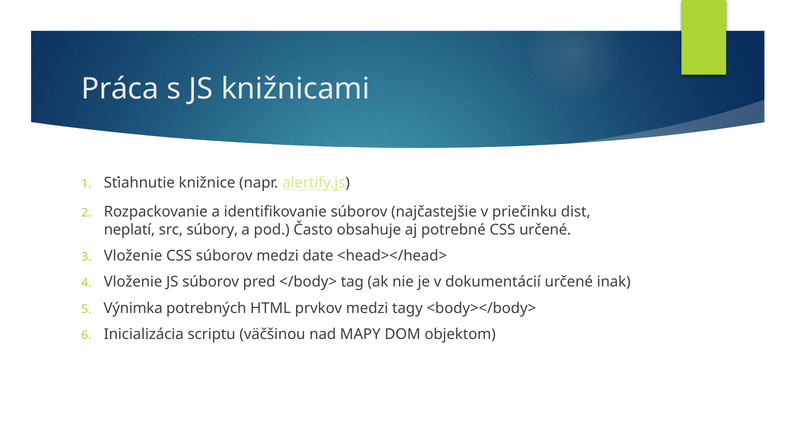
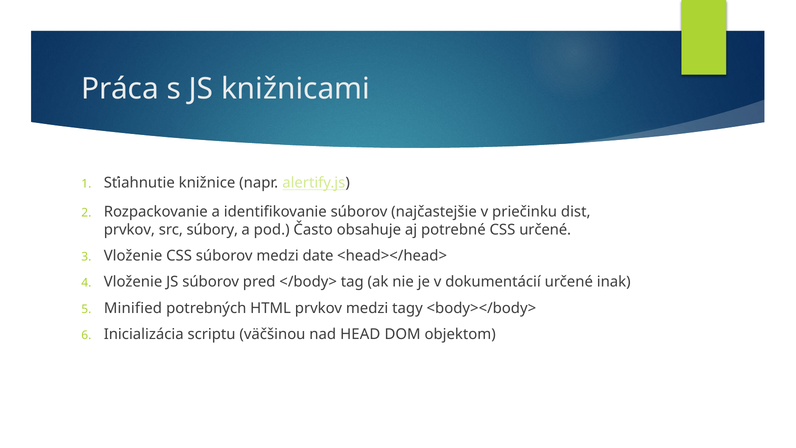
neplatí at (129, 229): neplatí -> prvkov
Výnimka: Výnimka -> Minified
MAPY: MAPY -> HEAD
